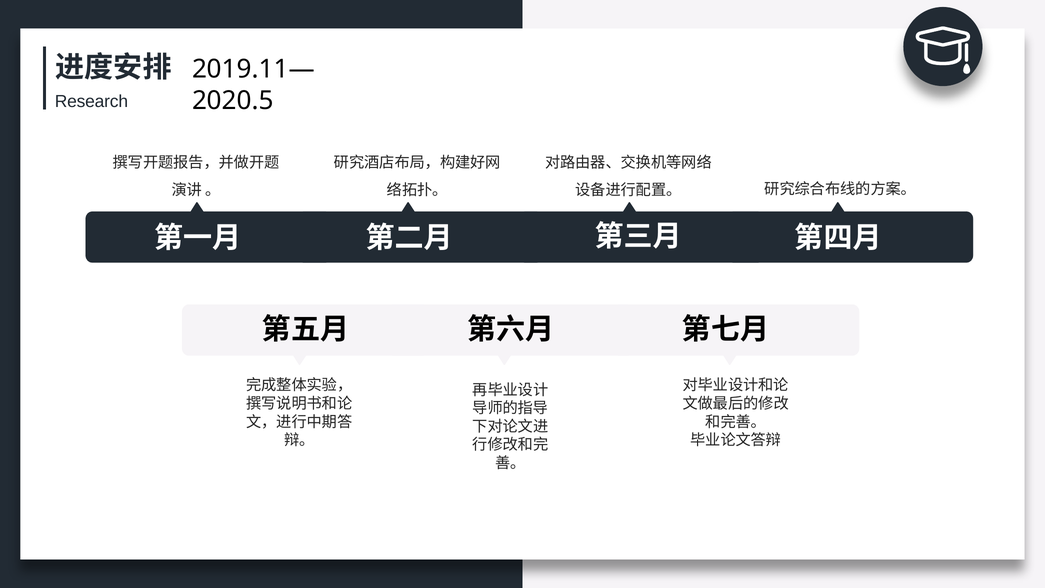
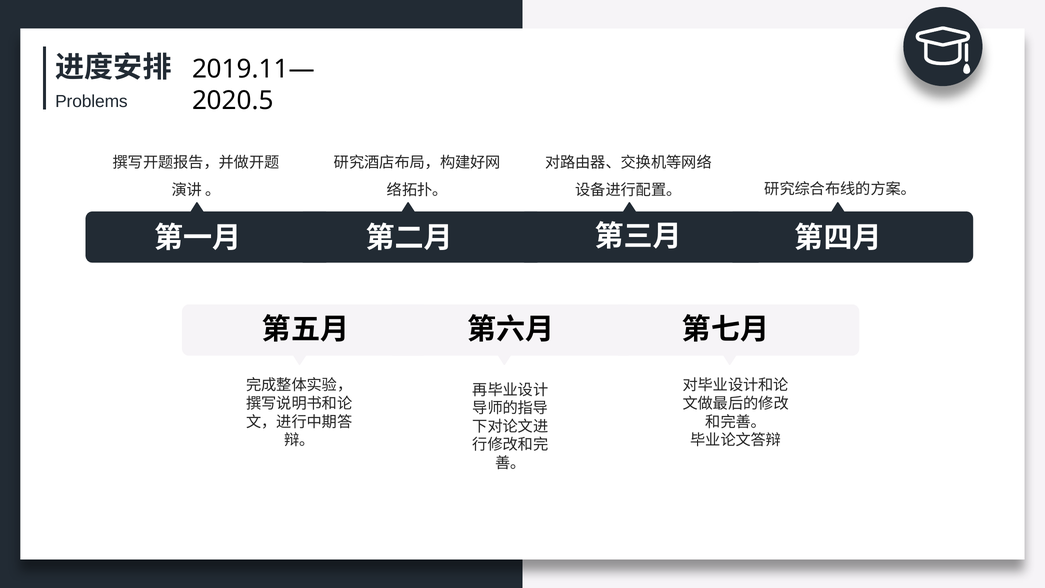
Research: Research -> Problems
